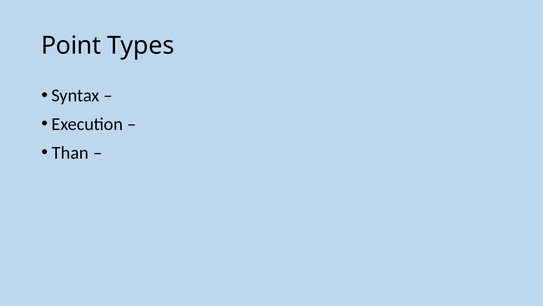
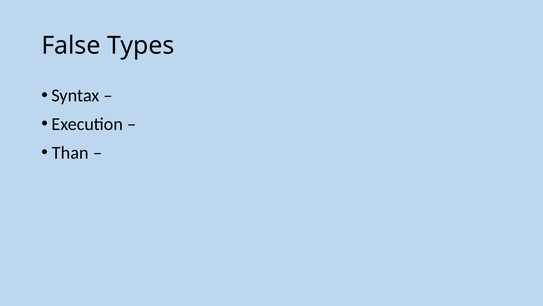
Point: Point -> False
